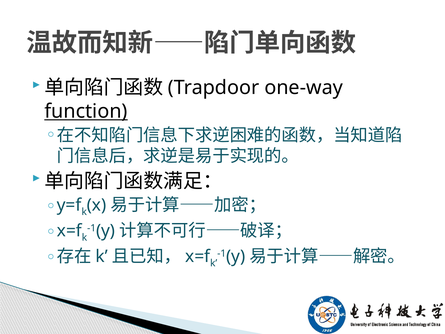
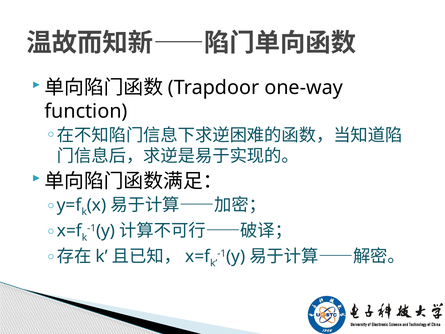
function underline: present -> none
